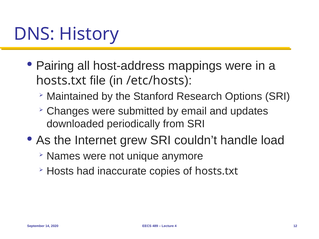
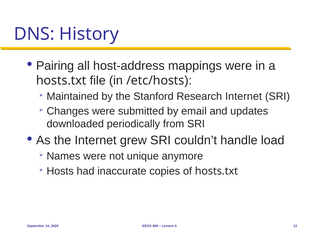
Research Options: Options -> Internet
